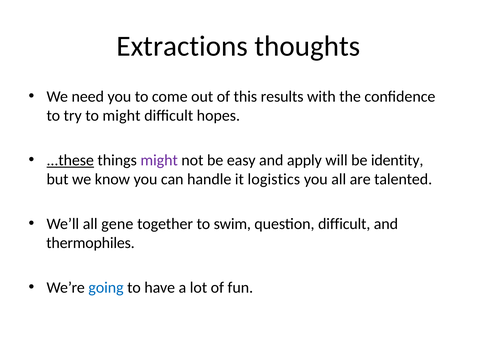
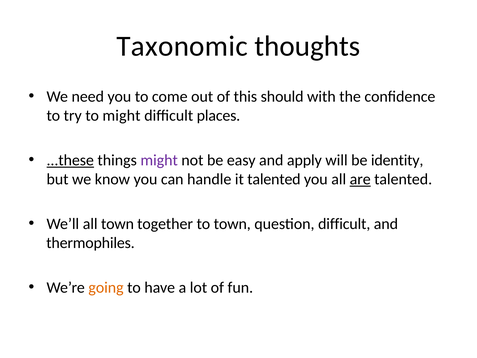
Extractions: Extractions -> Taxonomic
results: results -> should
hopes: hopes -> places
it logistics: logistics -> talented
are underline: none -> present
all gene: gene -> town
to swim: swim -> town
going colour: blue -> orange
